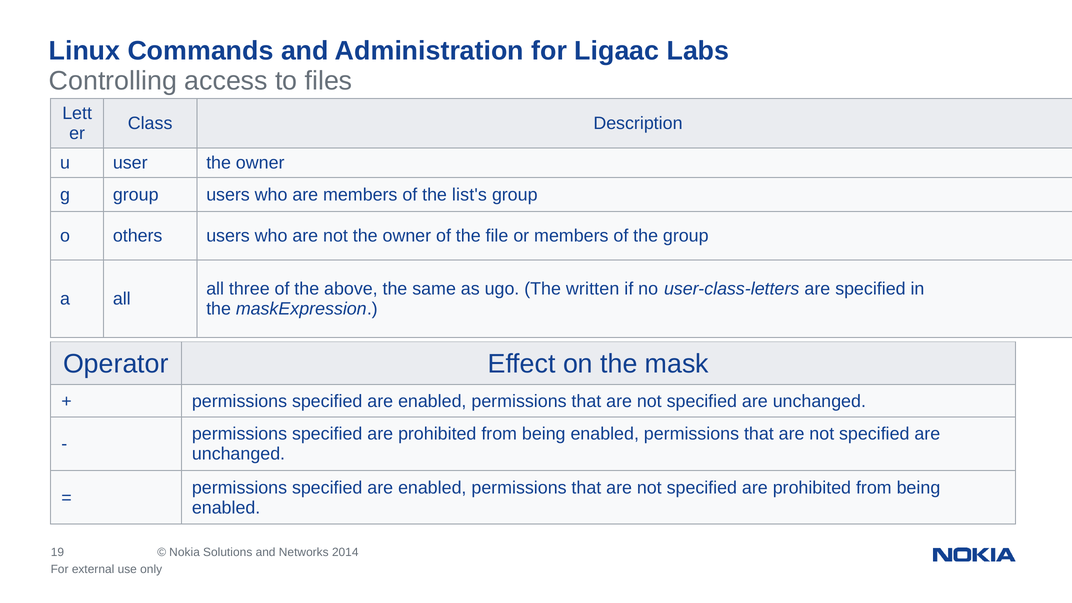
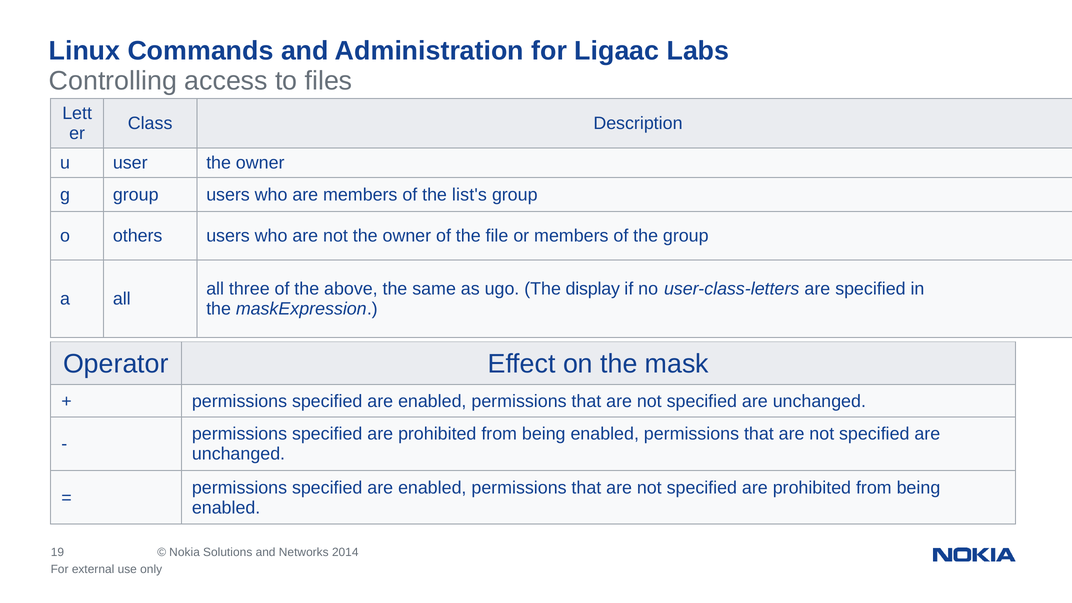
written: written -> display
